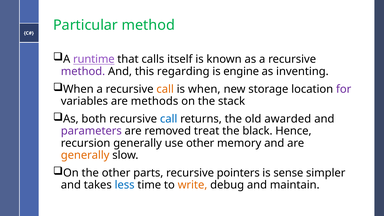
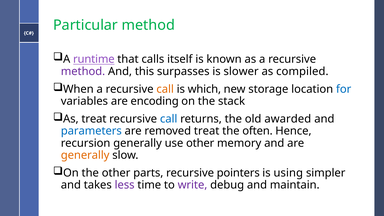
regarding: regarding -> surpasses
engine: engine -> slower
inventing: inventing -> compiled
is when: when -> which
for colour: purple -> blue
methods: methods -> encoding
As both: both -> treat
parameters colour: purple -> blue
black: black -> often
sense: sense -> using
less colour: blue -> purple
write colour: orange -> purple
